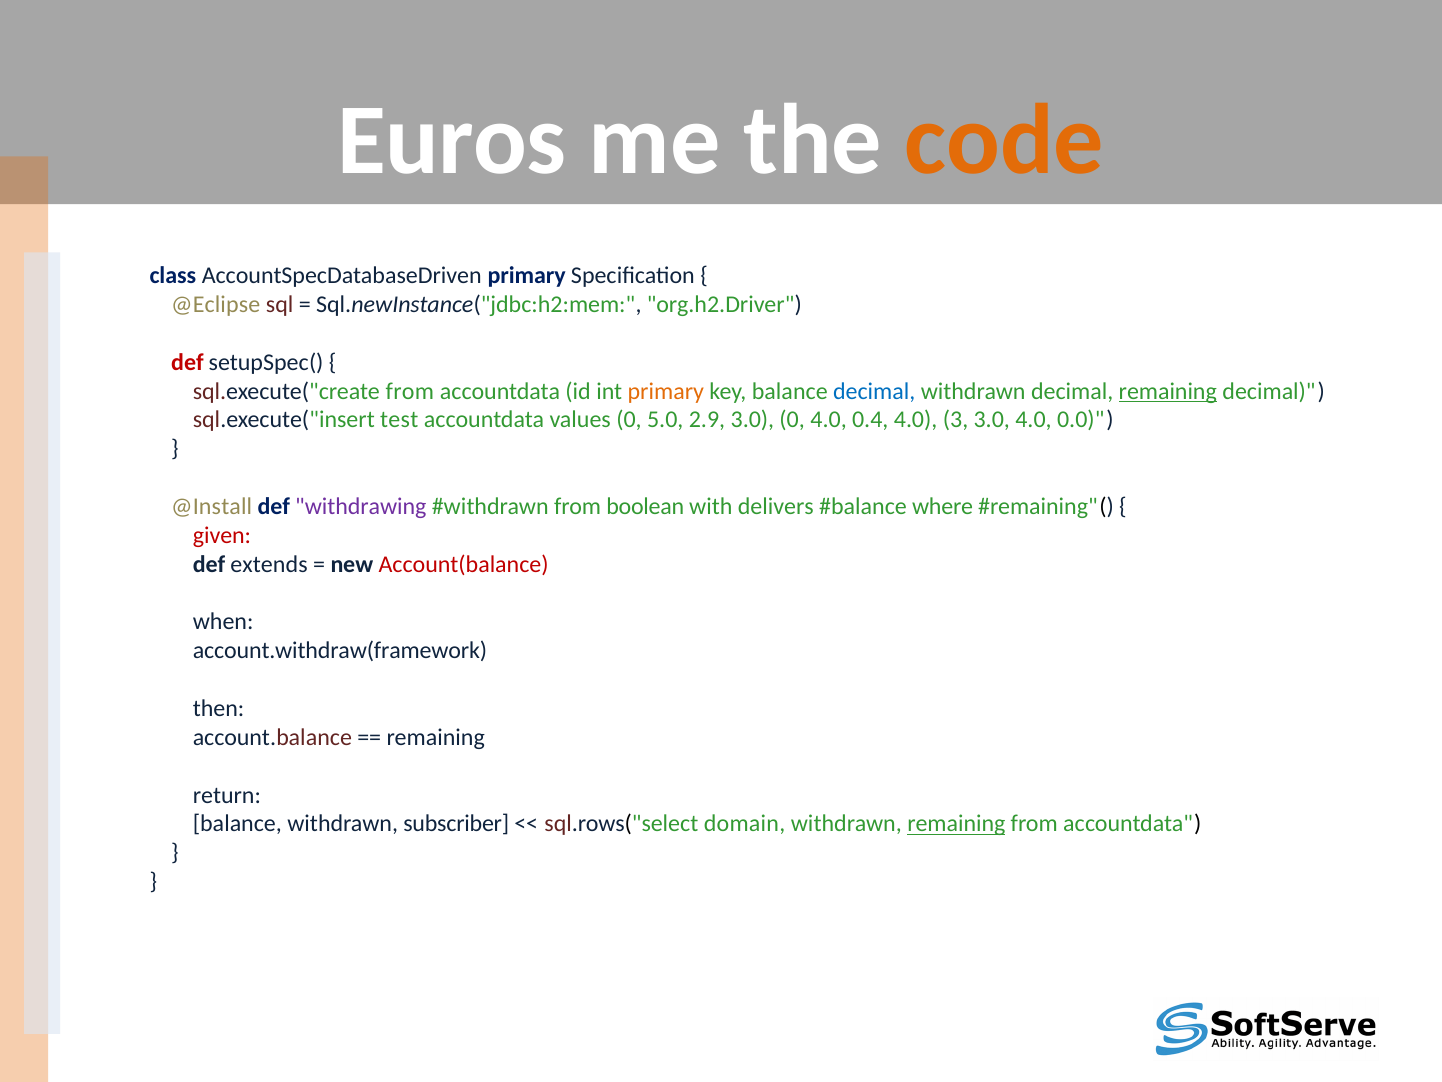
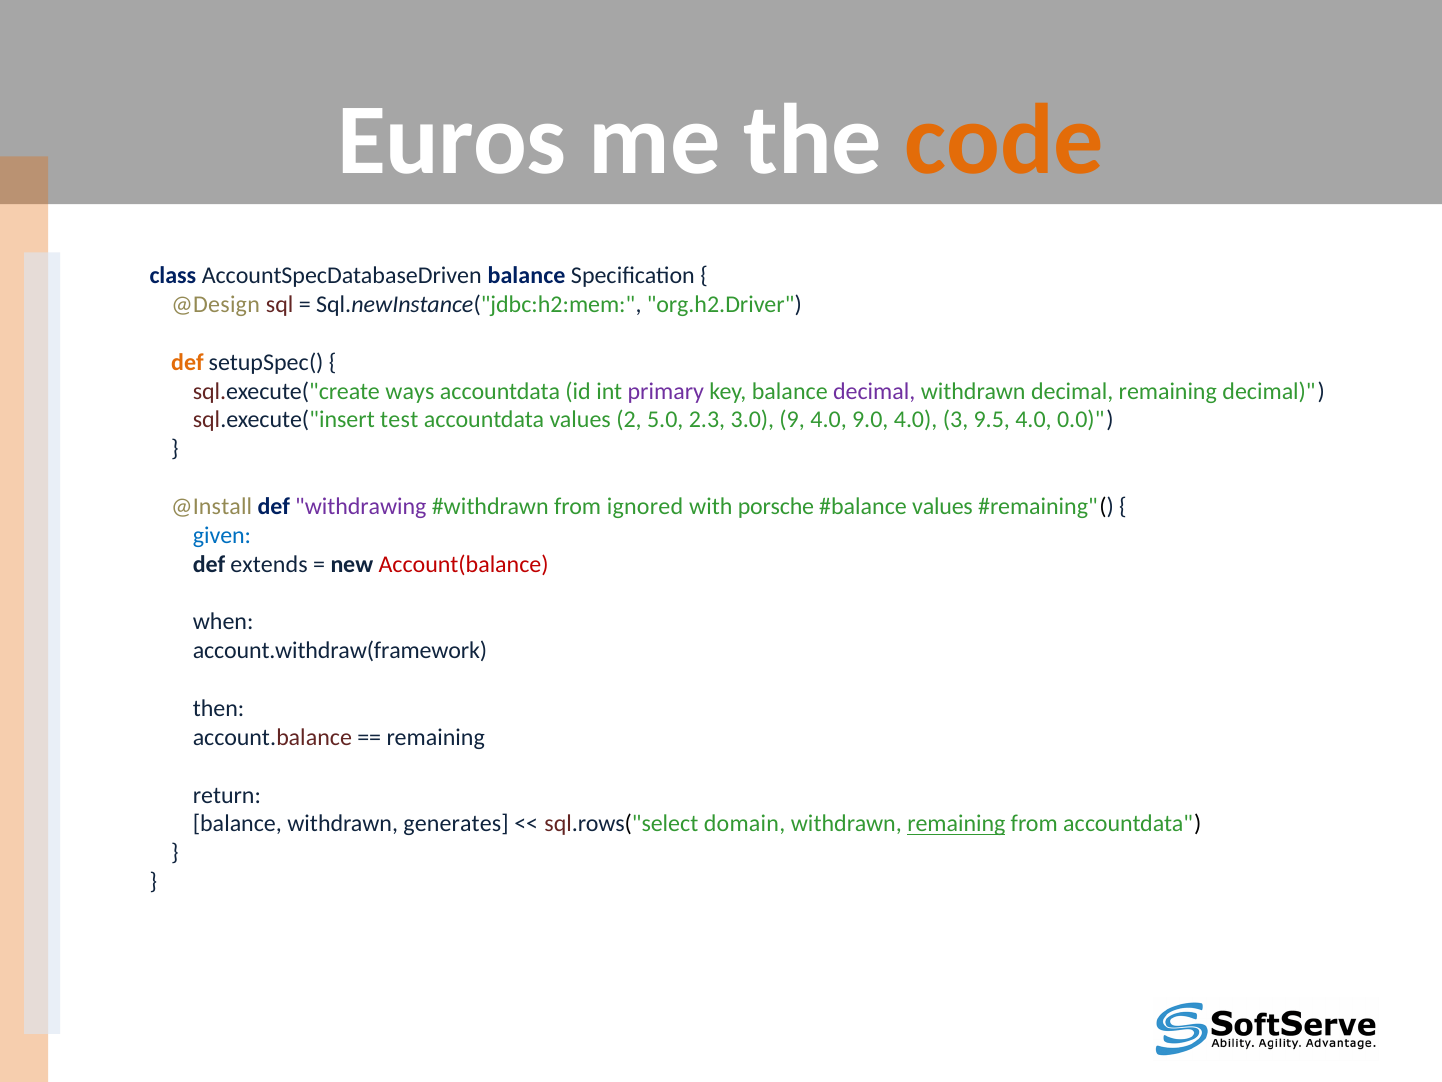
AccountSpecDatabaseDriven primary: primary -> balance
@Eclipse: @Eclipse -> @Design
def at (187, 362) colour: red -> orange
sql.execute("create from: from -> ways
primary at (666, 391) colour: orange -> purple
decimal at (874, 391) colour: blue -> purple
remaining at (1168, 391) underline: present -> none
values 0: 0 -> 2
2.9: 2.9 -> 2.3
3.0 0: 0 -> 9
0.4: 0.4 -> 9.0
3 3.0: 3.0 -> 9.5
boolean: boolean -> ignored
delivers: delivers -> porsche
where at (943, 506): where -> values
given colour: red -> blue
subscriber: subscriber -> generates
